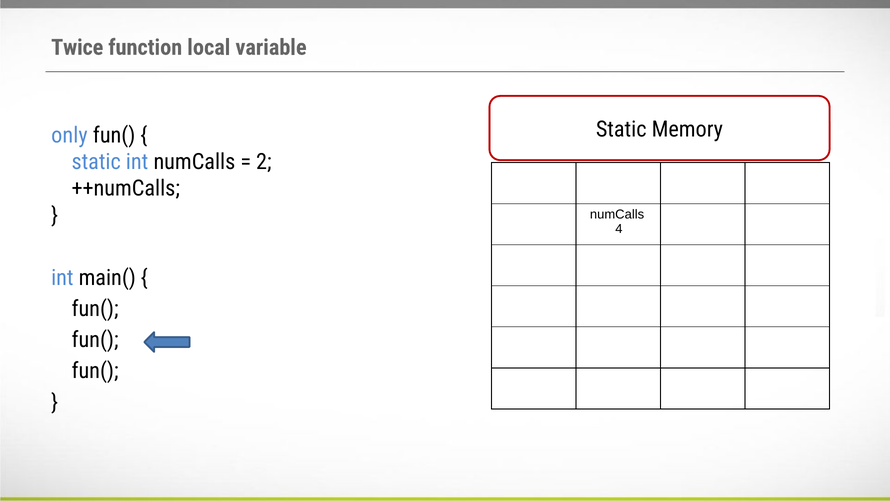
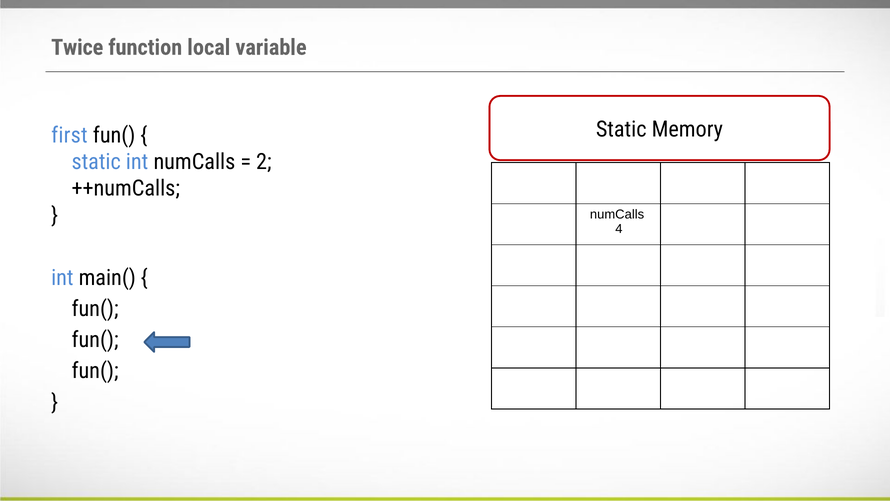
only: only -> first
